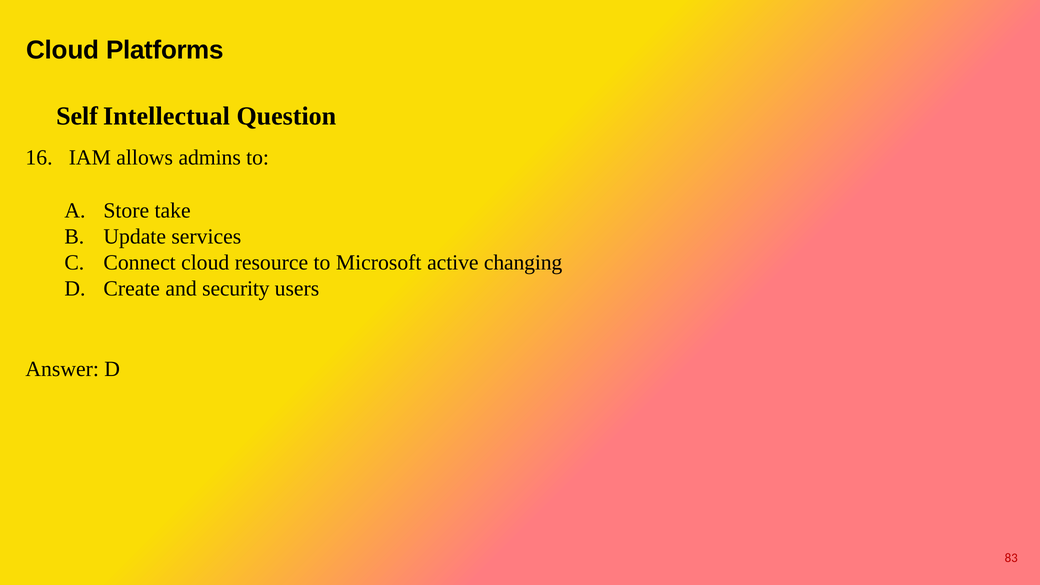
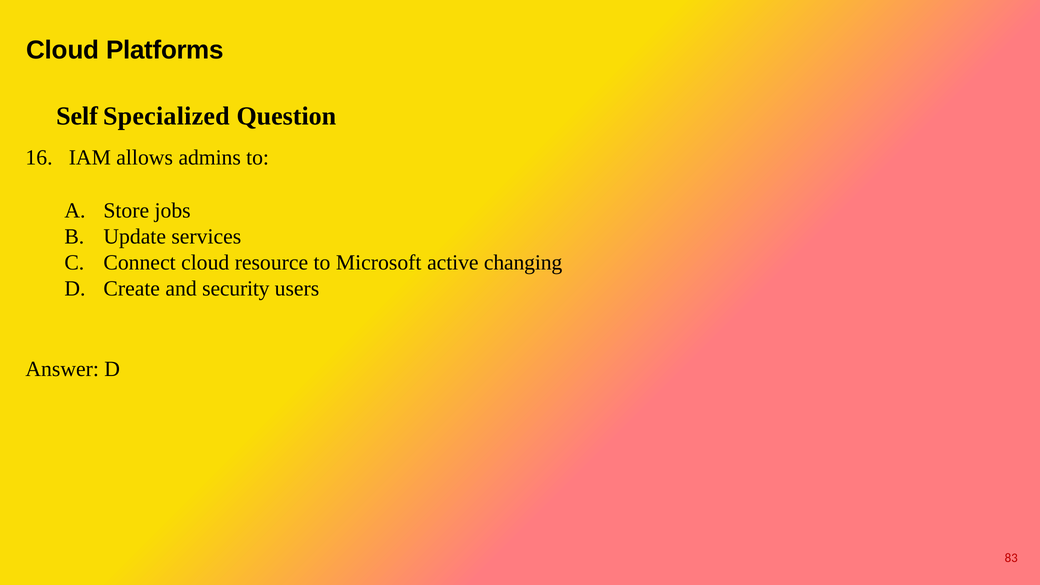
Intellectual: Intellectual -> Specialized
take: take -> jobs
